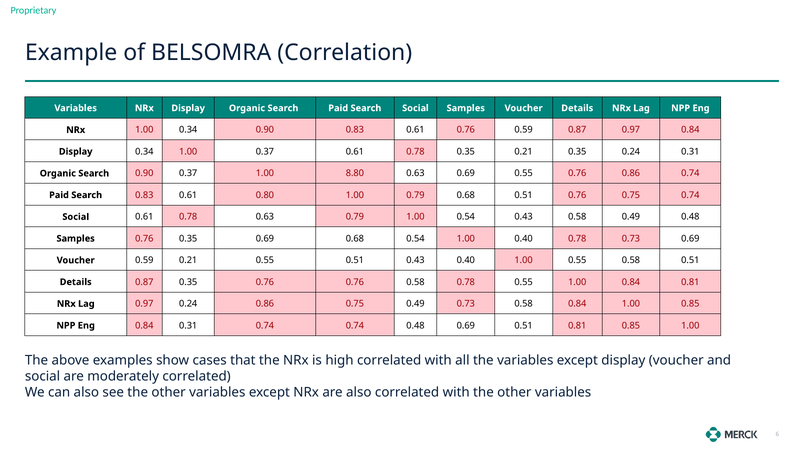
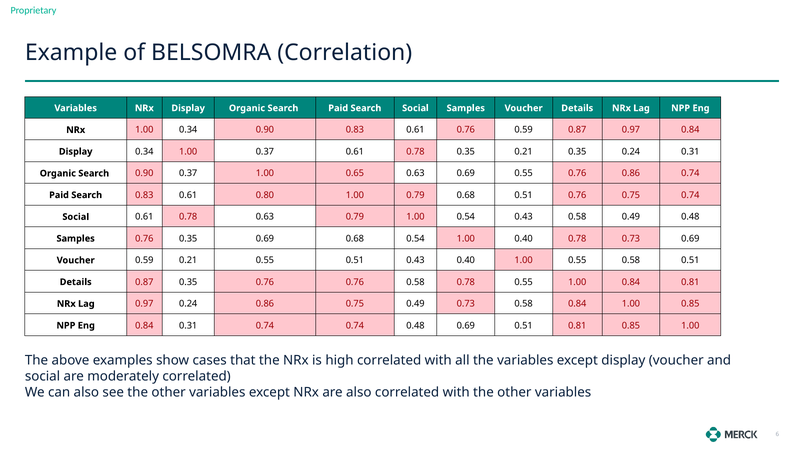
8.80: 8.80 -> 0.65
